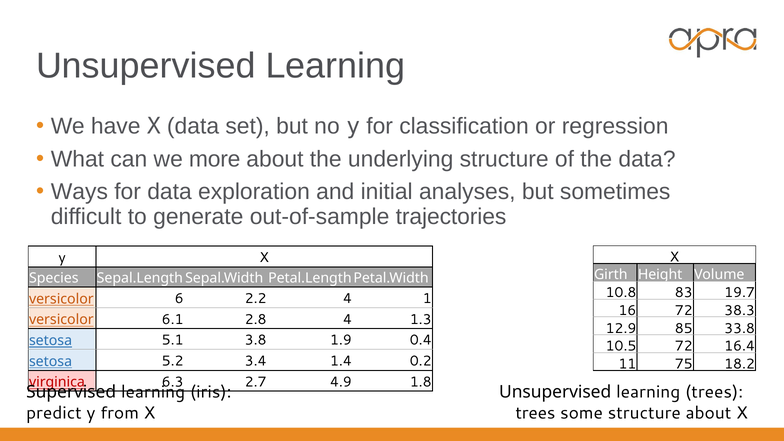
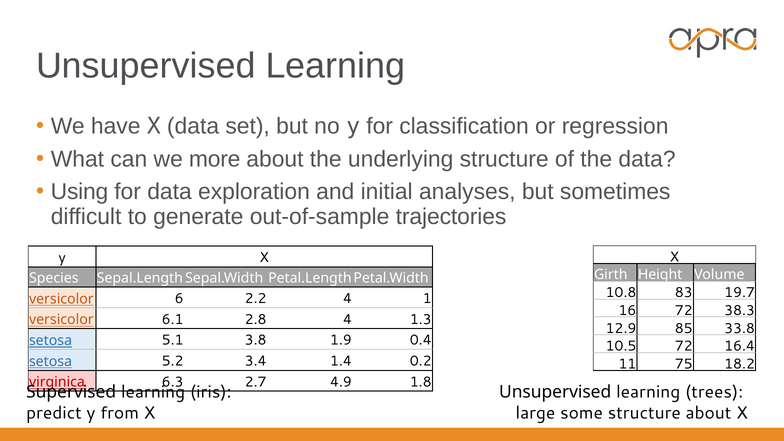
Ways: Ways -> Using
trees at (535, 413): trees -> large
